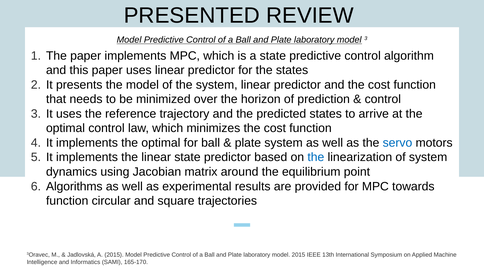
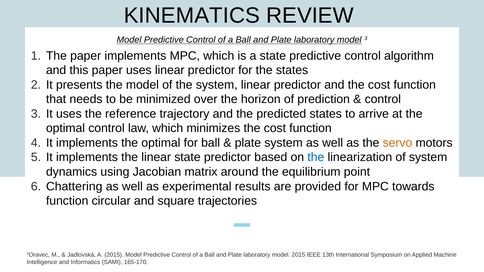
PRESENTED: PRESENTED -> KINEMATICS
servo colour: blue -> orange
Algorithms: Algorithms -> Chattering
